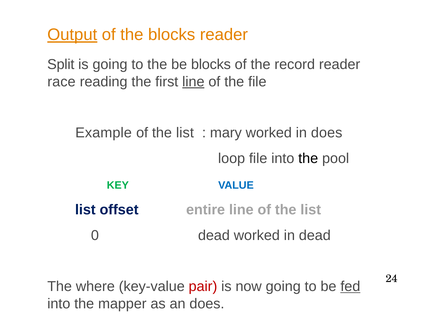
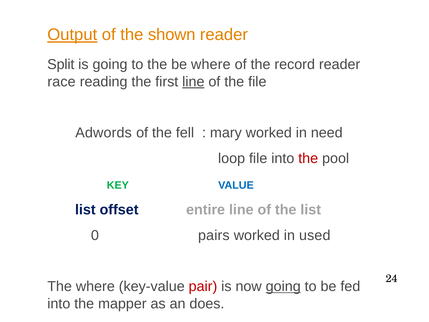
the blocks: blocks -> shown
be blocks: blocks -> where
Example: Example -> Adwords
list at (185, 133): list -> fell
in does: does -> need
the at (308, 158) colour: black -> red
0 dead: dead -> pairs
in dead: dead -> used
going at (283, 286) underline: none -> present
fed underline: present -> none
